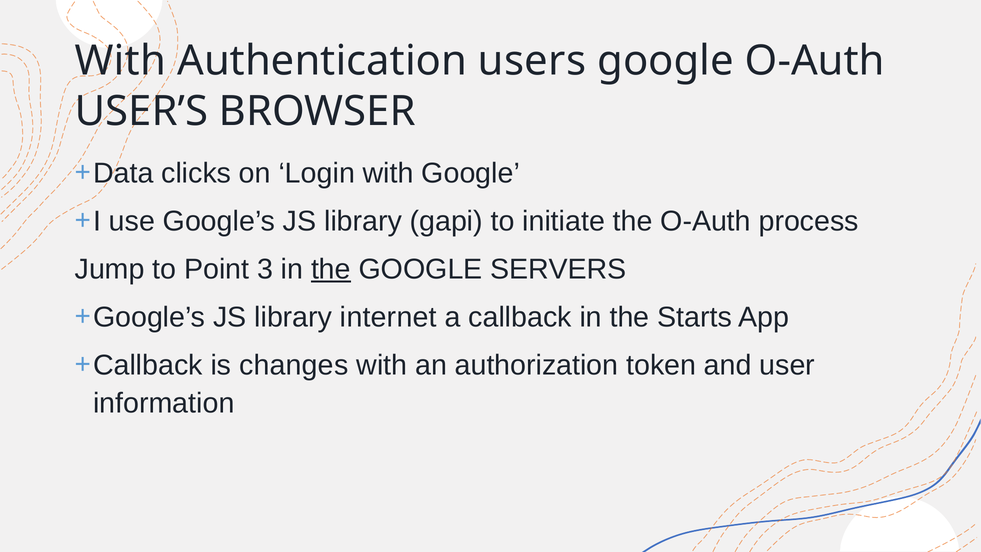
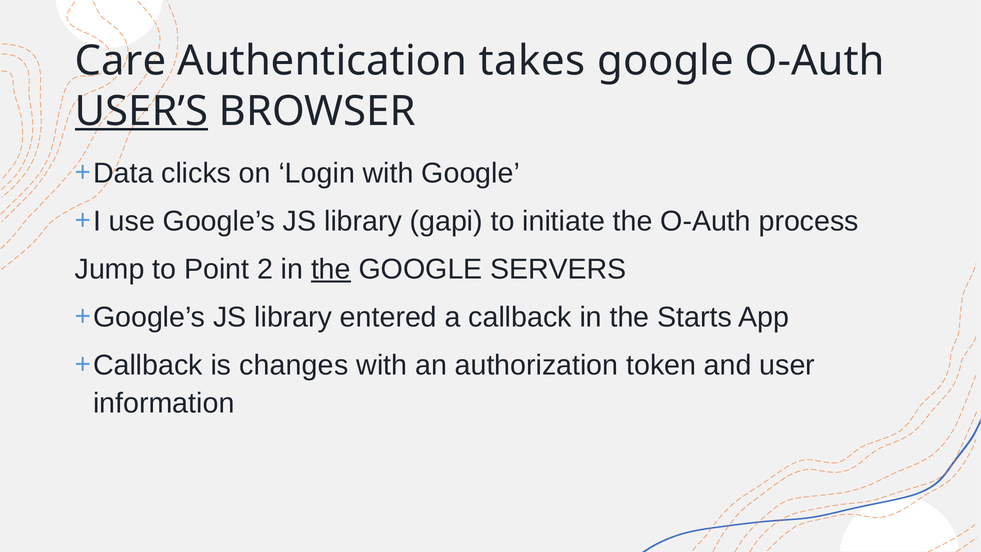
With at (120, 61): With -> Care
users: users -> takes
USER’S underline: none -> present
3: 3 -> 2
internet: internet -> entered
